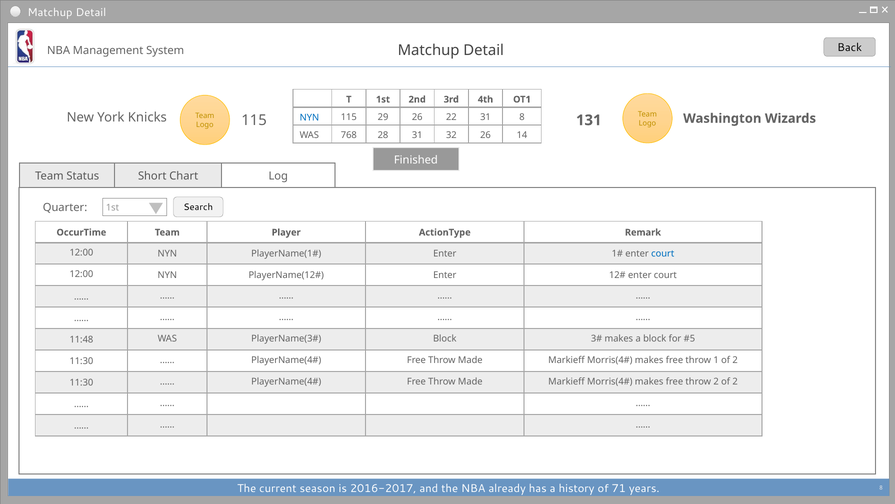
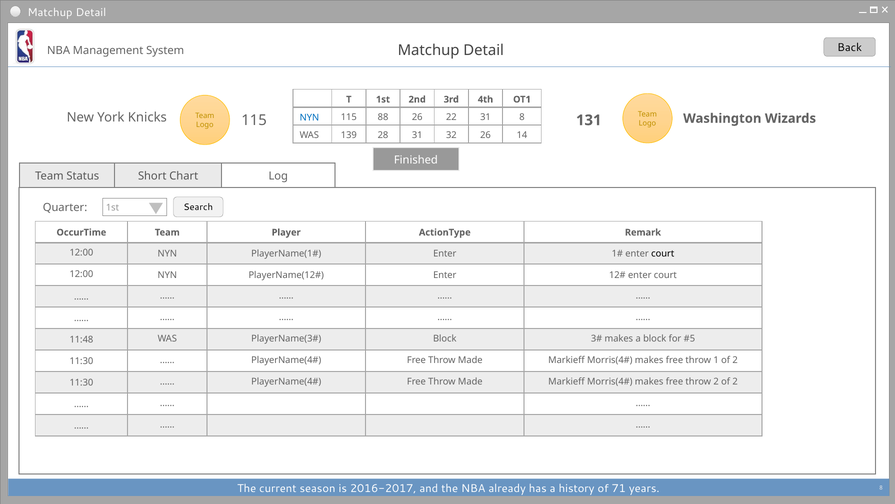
29: 29 -> 88
768: 768 -> 139
court at (663, 254) colour: blue -> black
